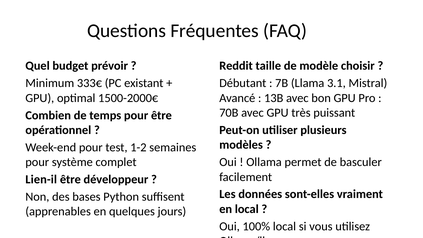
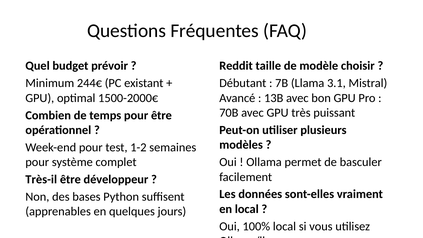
333€: 333€ -> 244€
Lien-il: Lien-il -> Très-il
